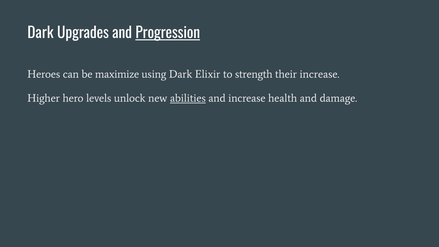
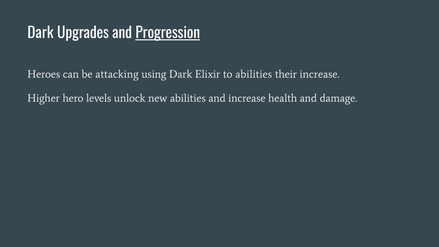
maximize: maximize -> attacking
to strength: strength -> abilities
abilities at (188, 98) underline: present -> none
